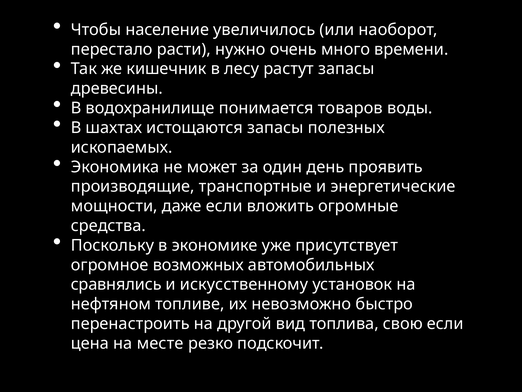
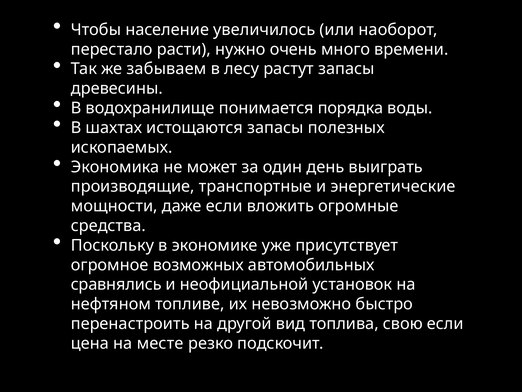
кишечник: кишечник -> забываем
товаров: товаров -> порядка
проявить: проявить -> выиграть
искусственному: искусственному -> неофициальной
